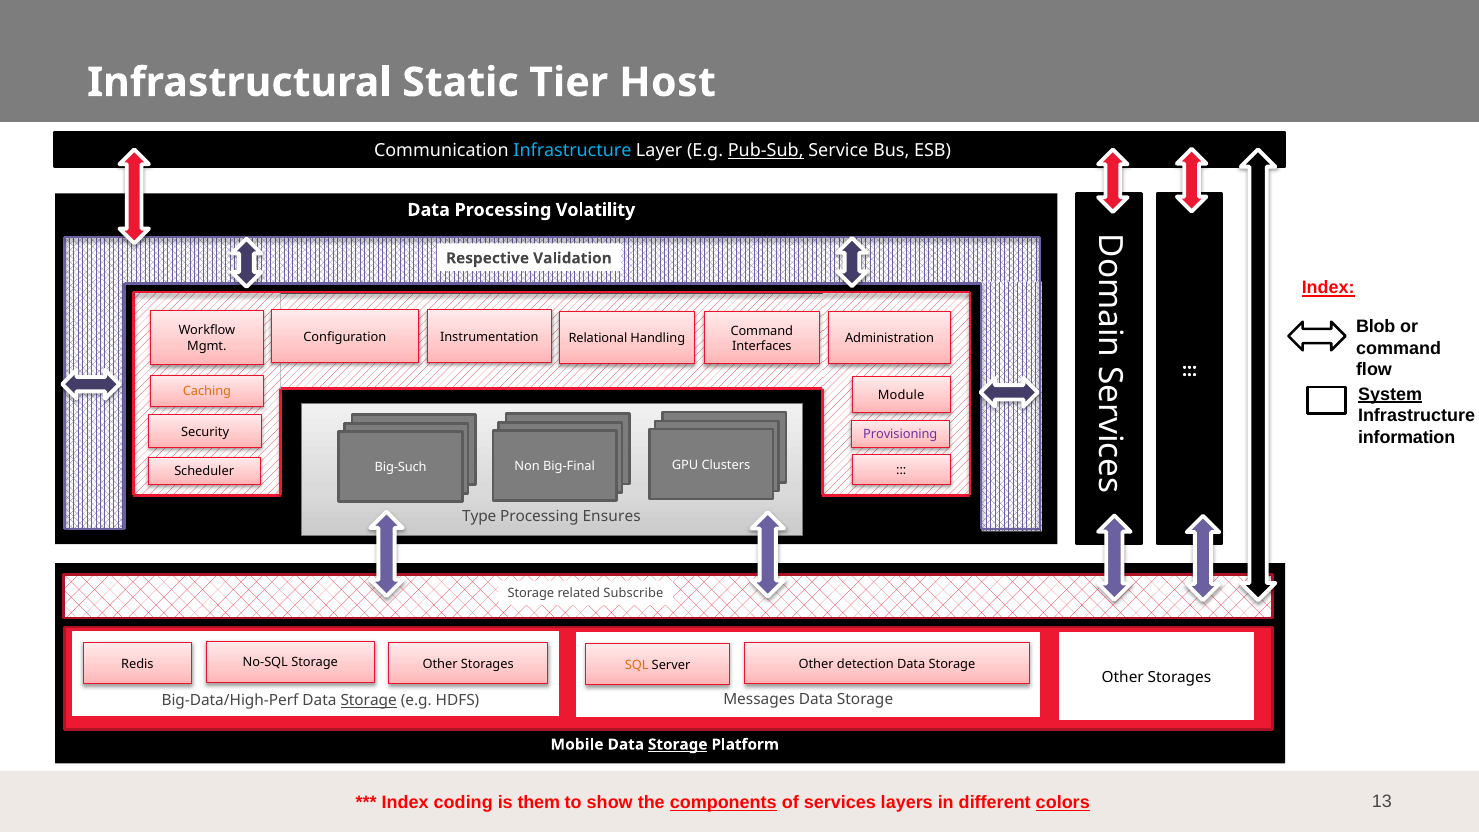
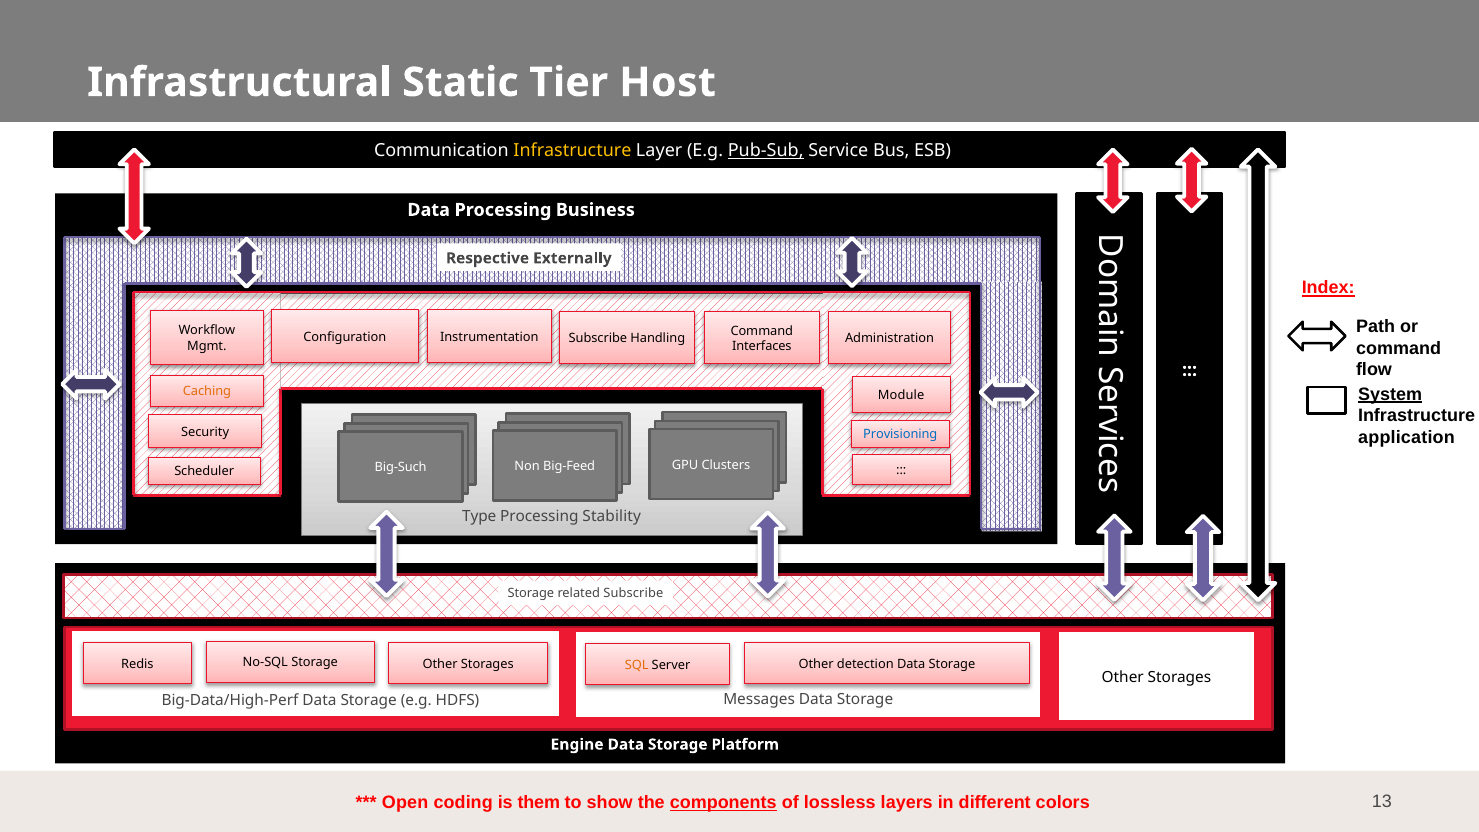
Infrastructure at (572, 151) colour: light blue -> yellow
Volatility: Volatility -> Business
Validation: Validation -> Externally
Blob: Blob -> Path
Instrumentation Relational: Relational -> Subscribe
information: information -> application
Provisioning colour: purple -> blue
Big-Final: Big-Final -> Big-Feed
Ensures: Ensures -> Stability
Storage at (369, 701) underline: present -> none
Mobile: Mobile -> Engine
Storage at (678, 744) underline: present -> none
Index at (405, 802): Index -> Open
services: services -> lossless
colors underline: present -> none
